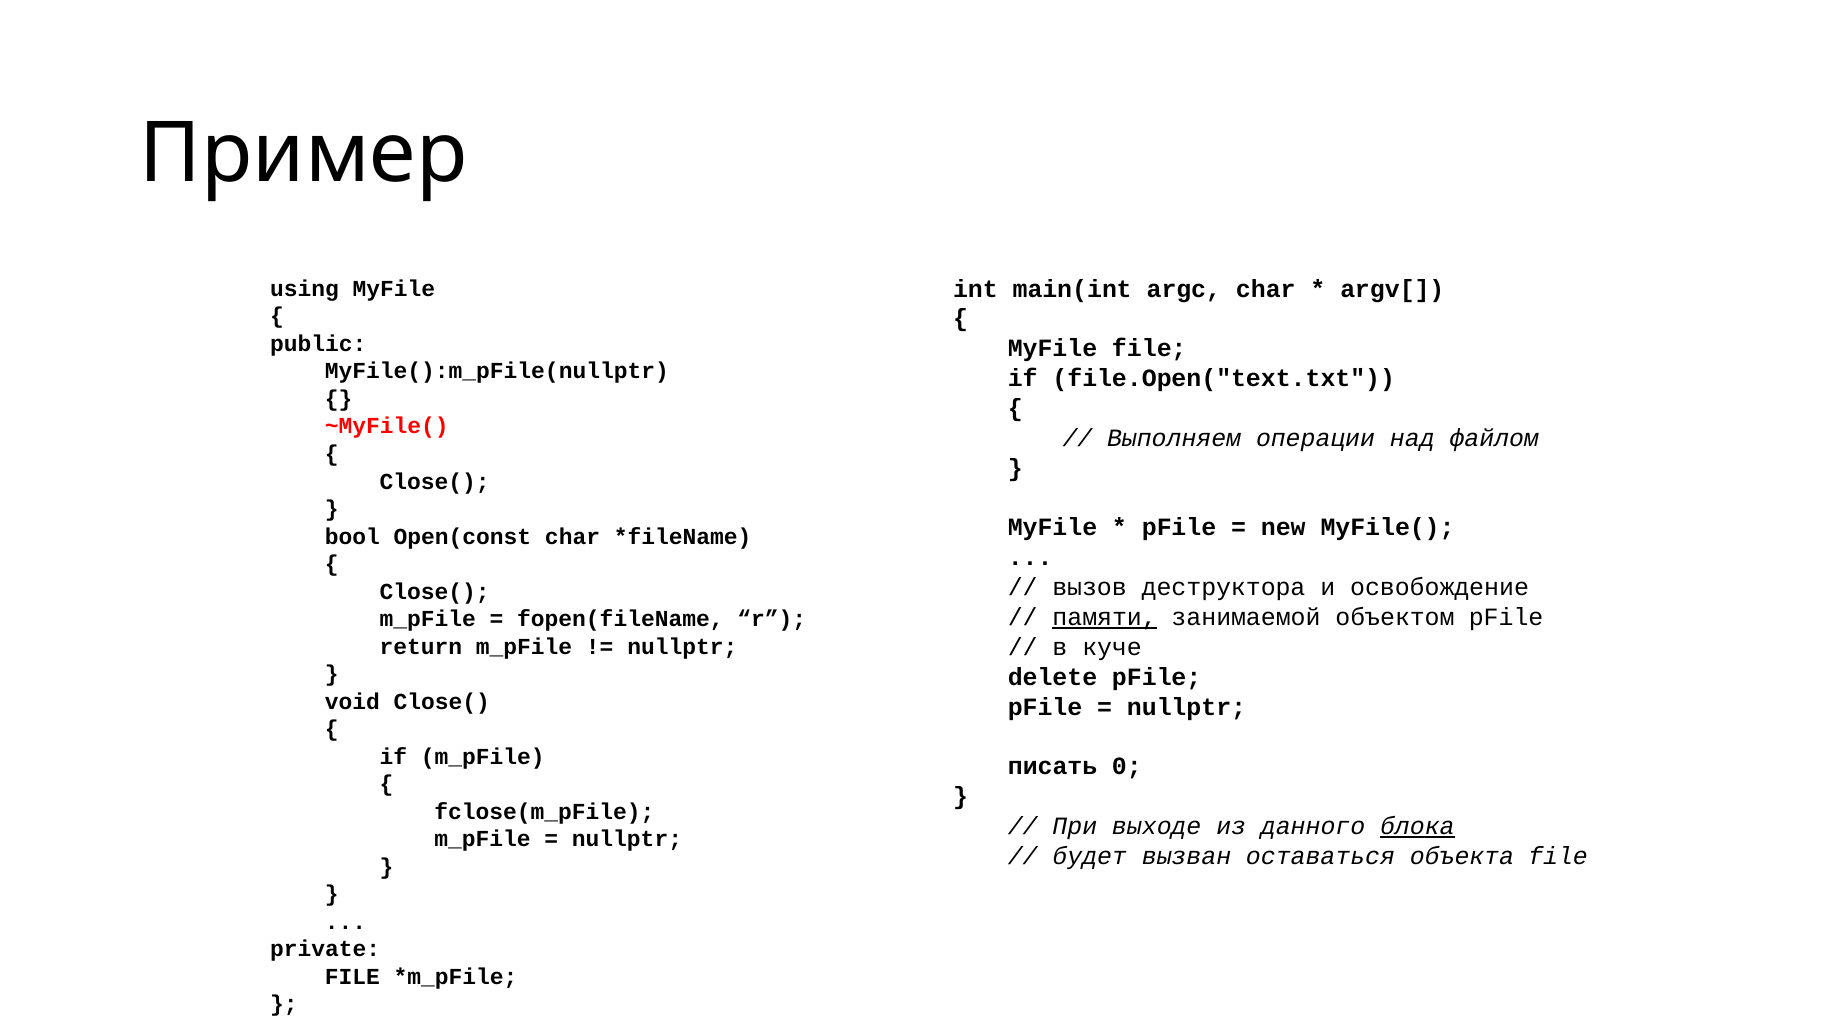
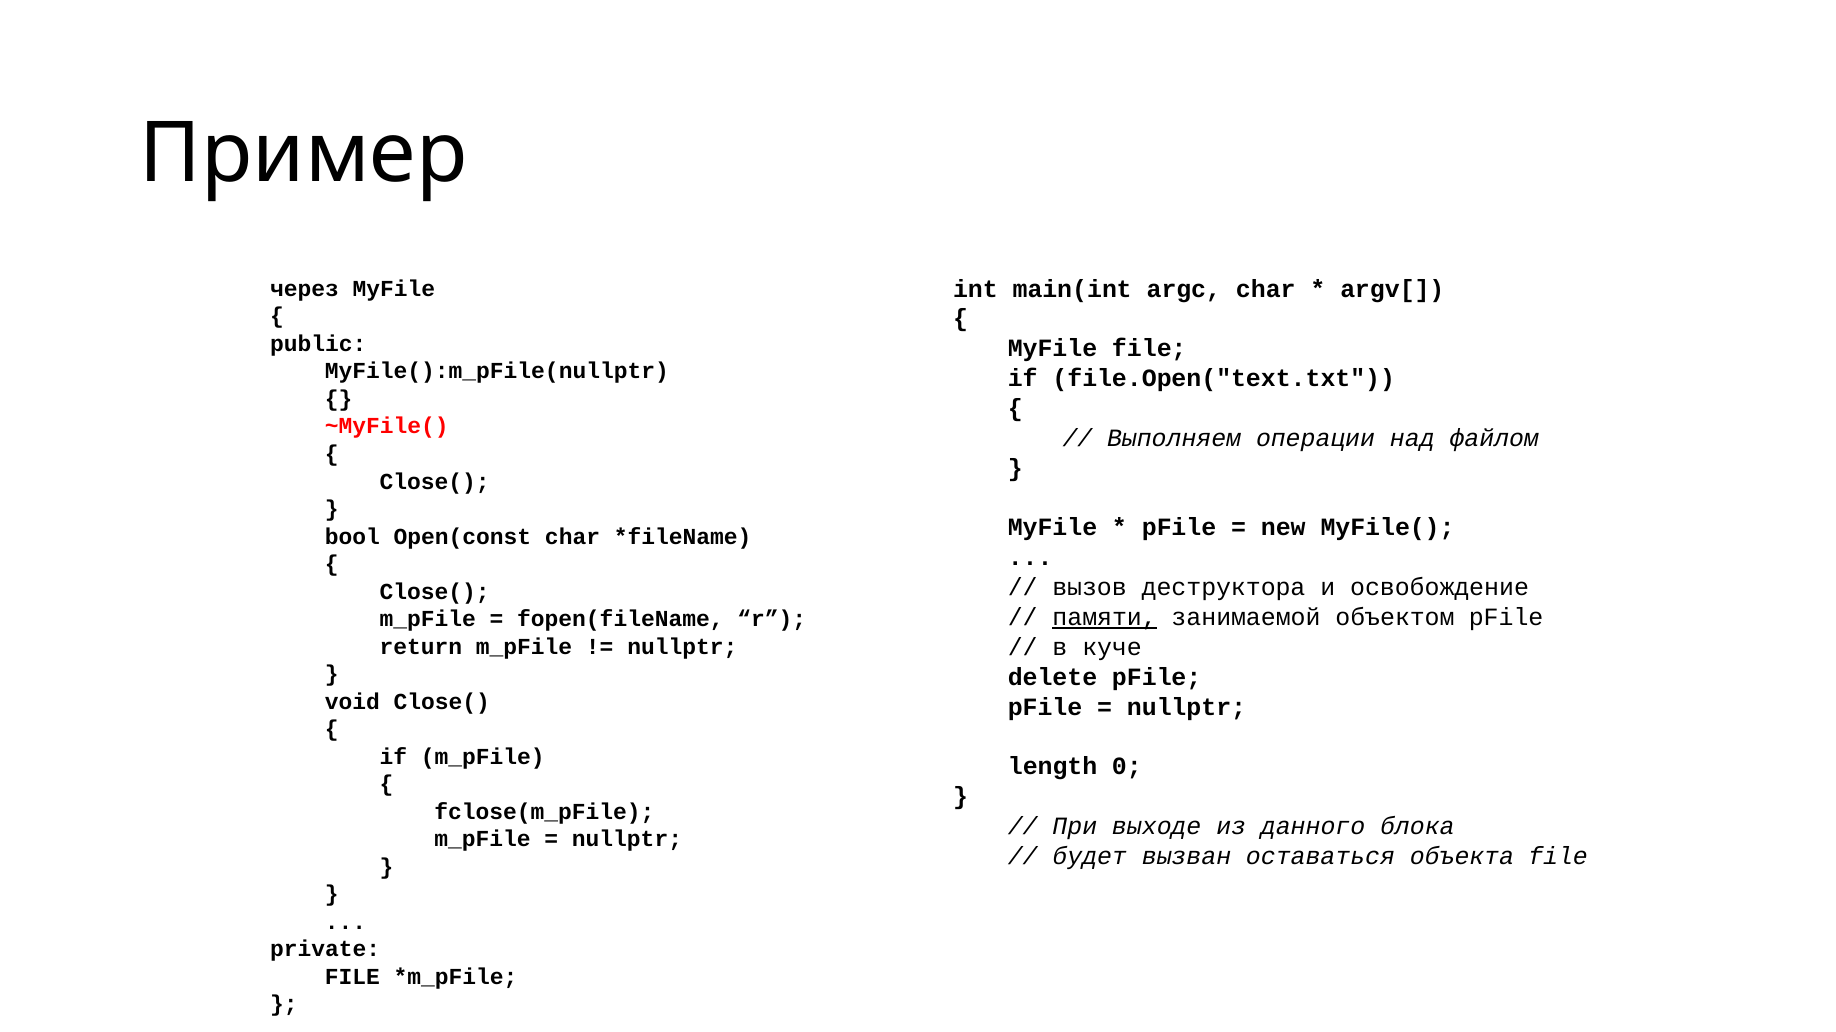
using: using -> через
писать: писать -> length
блока underline: present -> none
